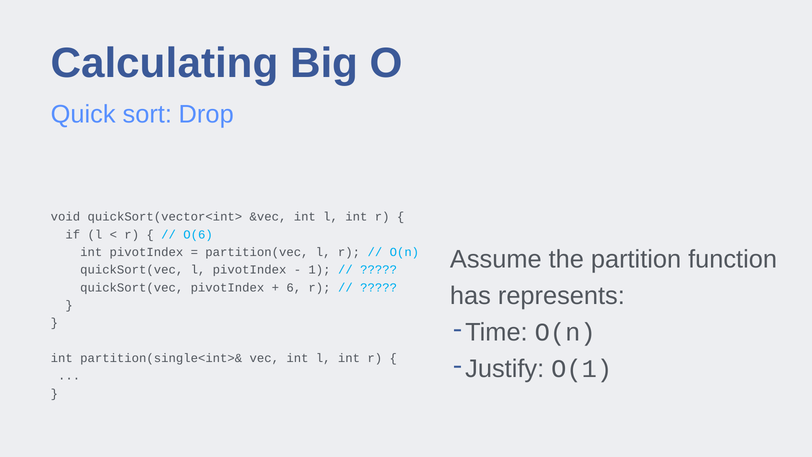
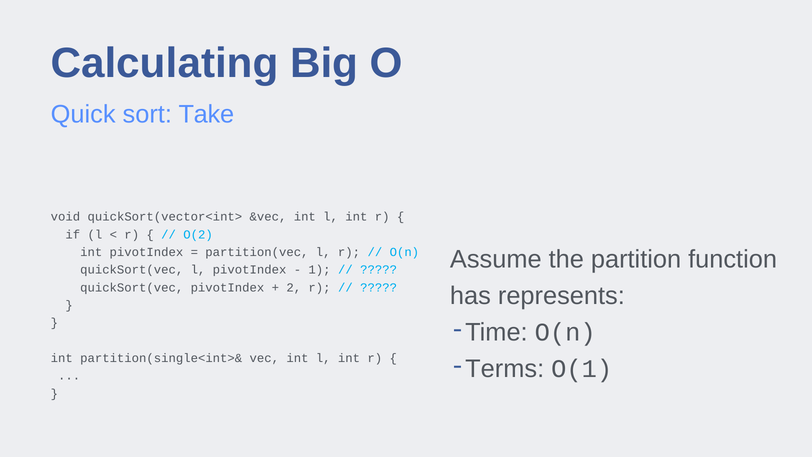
Drop: Drop -> Take
O(6: O(6 -> O(2
6: 6 -> 2
Justify: Justify -> Terms
